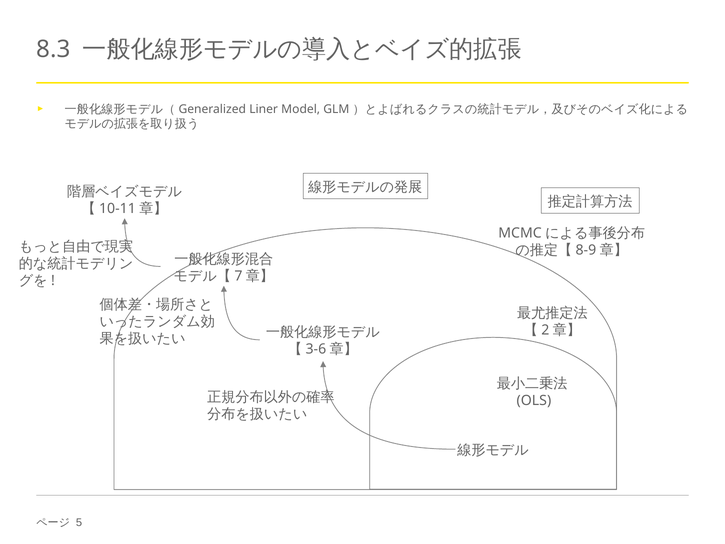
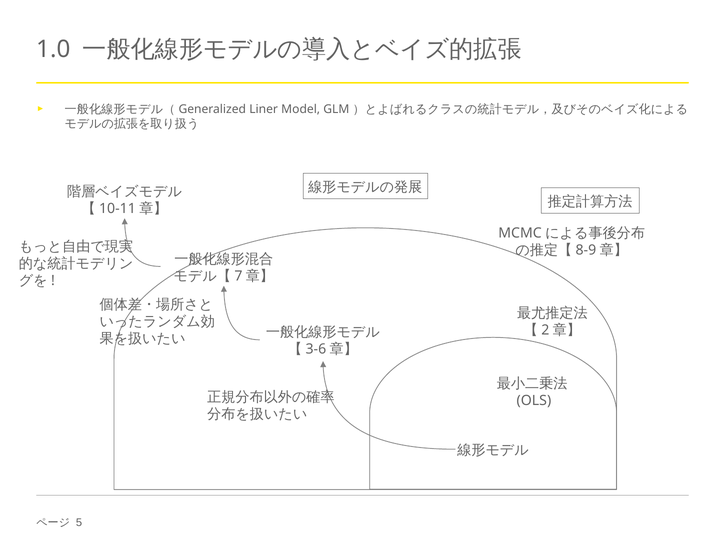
8.3: 8.3 -> 1.0
